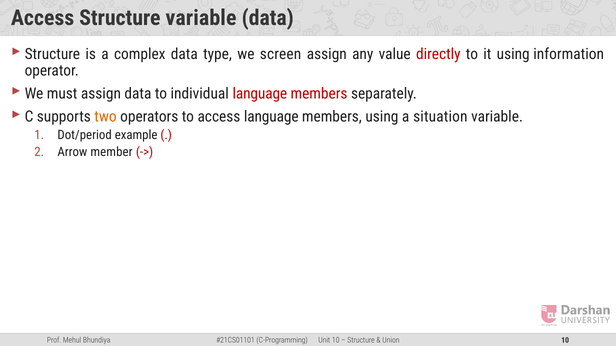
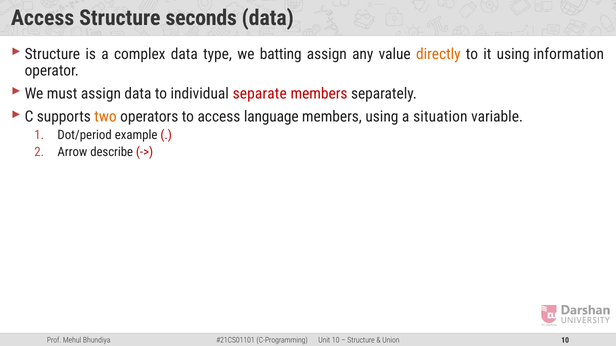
Structure variable: variable -> seconds
screen: screen -> batting
directly colour: red -> orange
individual language: language -> separate
member: member -> describe
